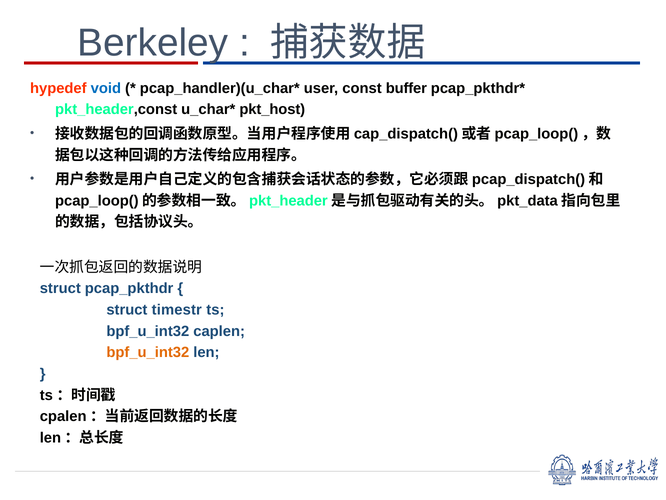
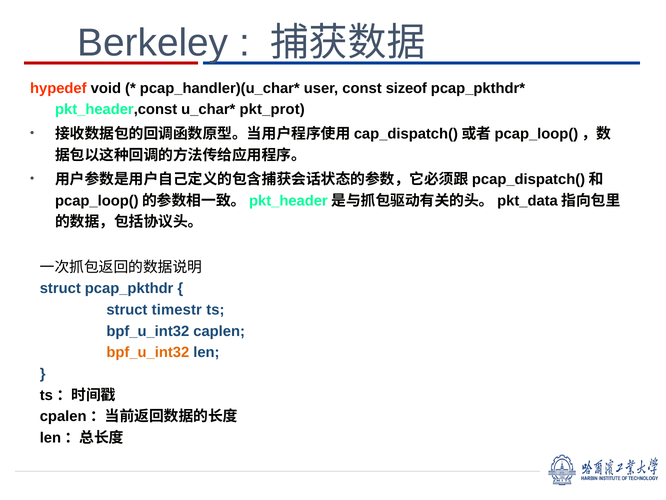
void colour: blue -> black
buffer: buffer -> sizeof
pkt_host: pkt_host -> pkt_prot
